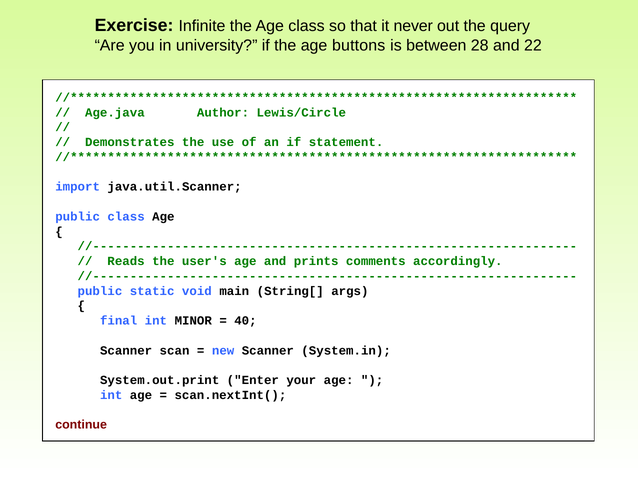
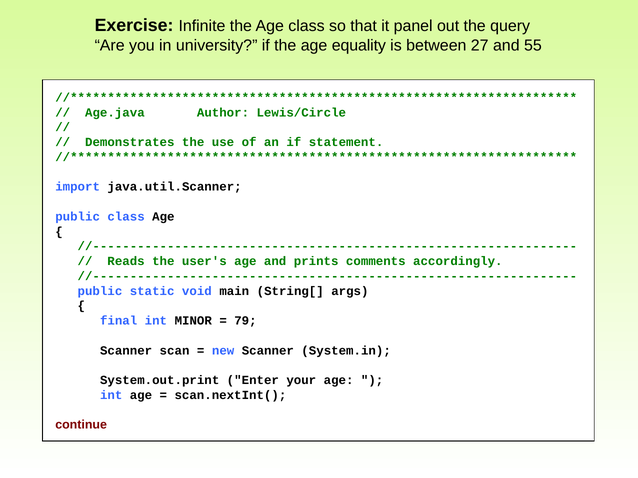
never: never -> panel
buttons: buttons -> equality
28: 28 -> 27
22: 22 -> 55
40: 40 -> 79
